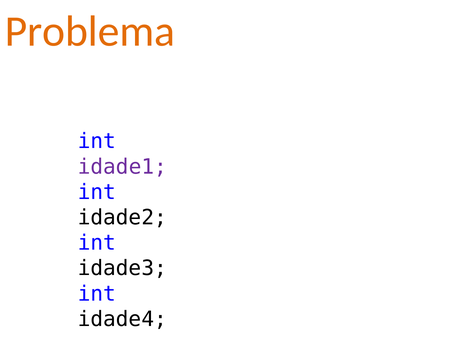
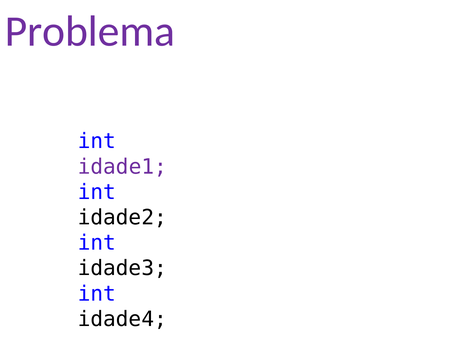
Problema colour: orange -> purple
